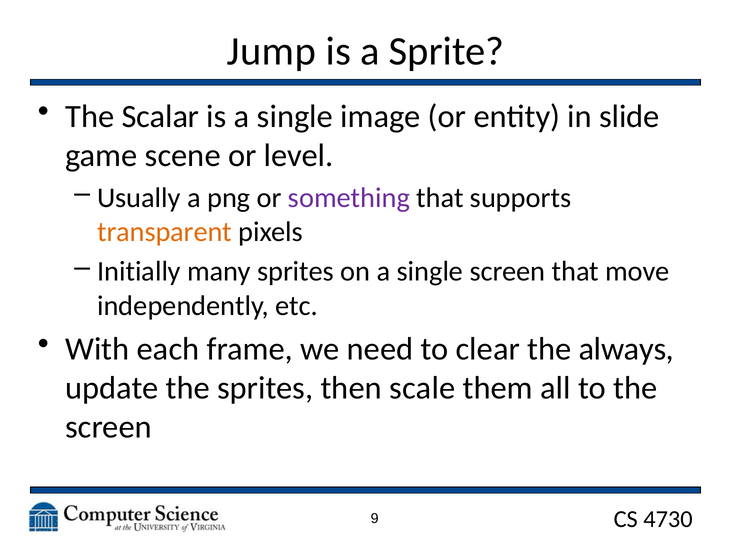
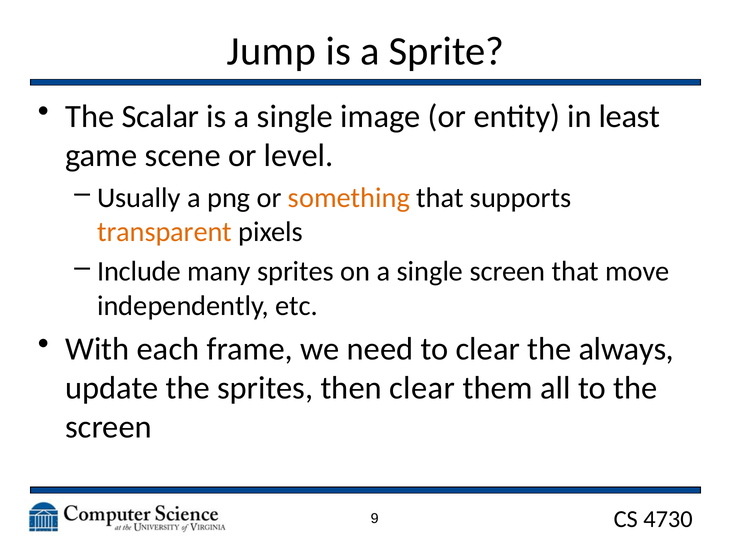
slide: slide -> least
something colour: purple -> orange
Initially: Initially -> Include
then scale: scale -> clear
